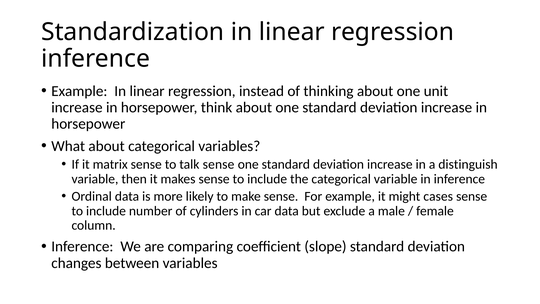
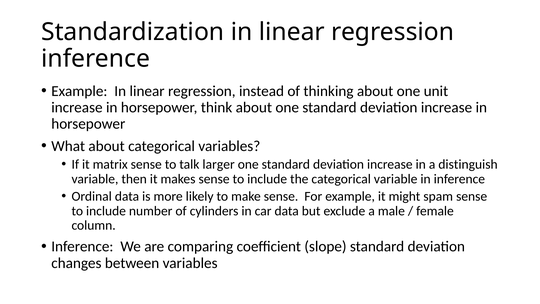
talk sense: sense -> larger
cases: cases -> spam
